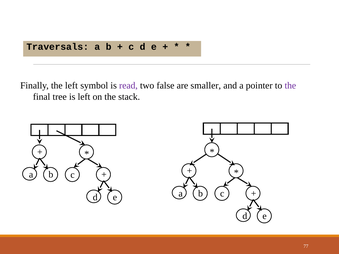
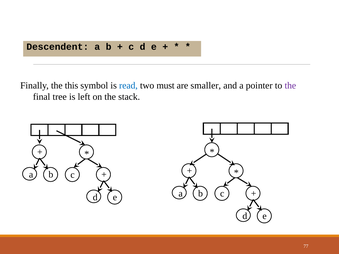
Traversals: Traversals -> Descendent
the left: left -> this
read colour: purple -> blue
false: false -> must
